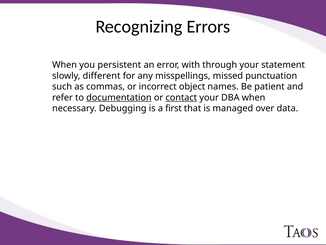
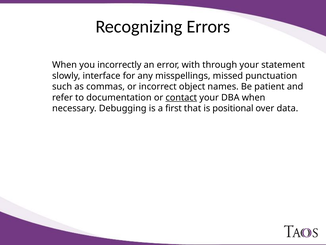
persistent: persistent -> incorrectly
different: different -> interface
documentation underline: present -> none
managed: managed -> positional
